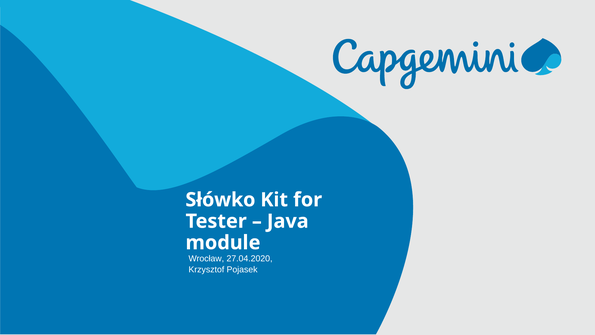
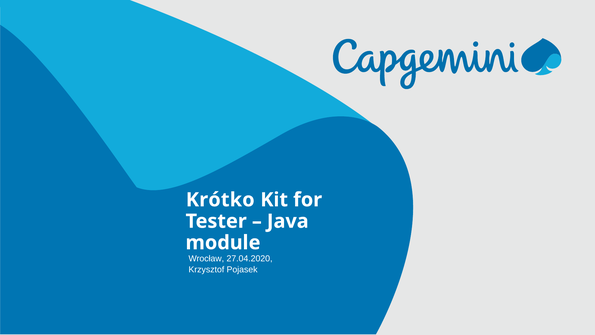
Słówko: Słówko -> Krótko
